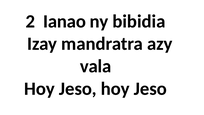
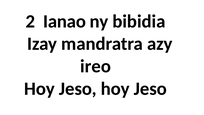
vala: vala -> ireo
